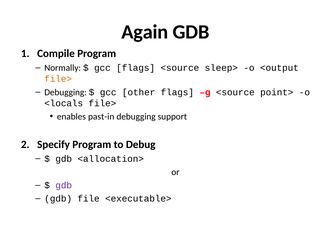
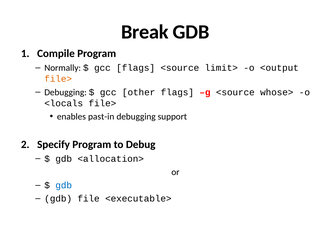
Again: Again -> Break
sleep>: sleep> -> limit>
point>: point> -> whose>
gdb at (64, 186) colour: purple -> blue
